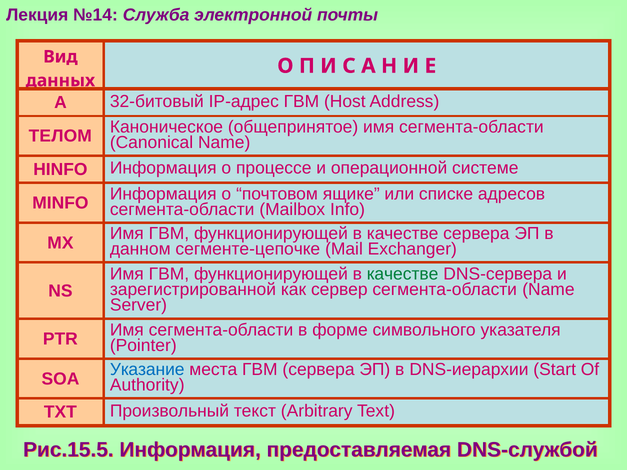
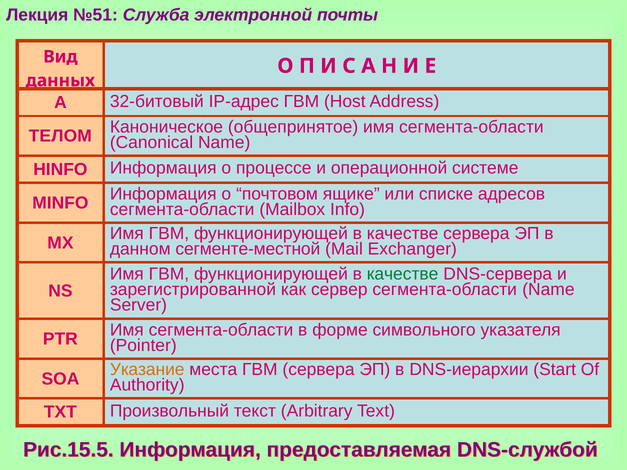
№14: №14 -> №51
сегменте-цепочке: сегменте-цепочке -> сегменте-местной
Указание colour: blue -> orange
